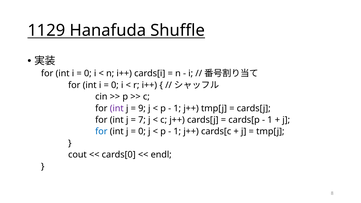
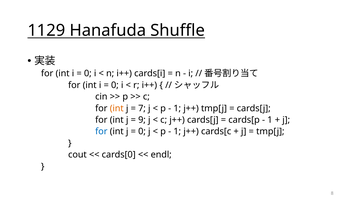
int at (117, 108) colour: purple -> orange
9: 9 -> 7
7: 7 -> 9
